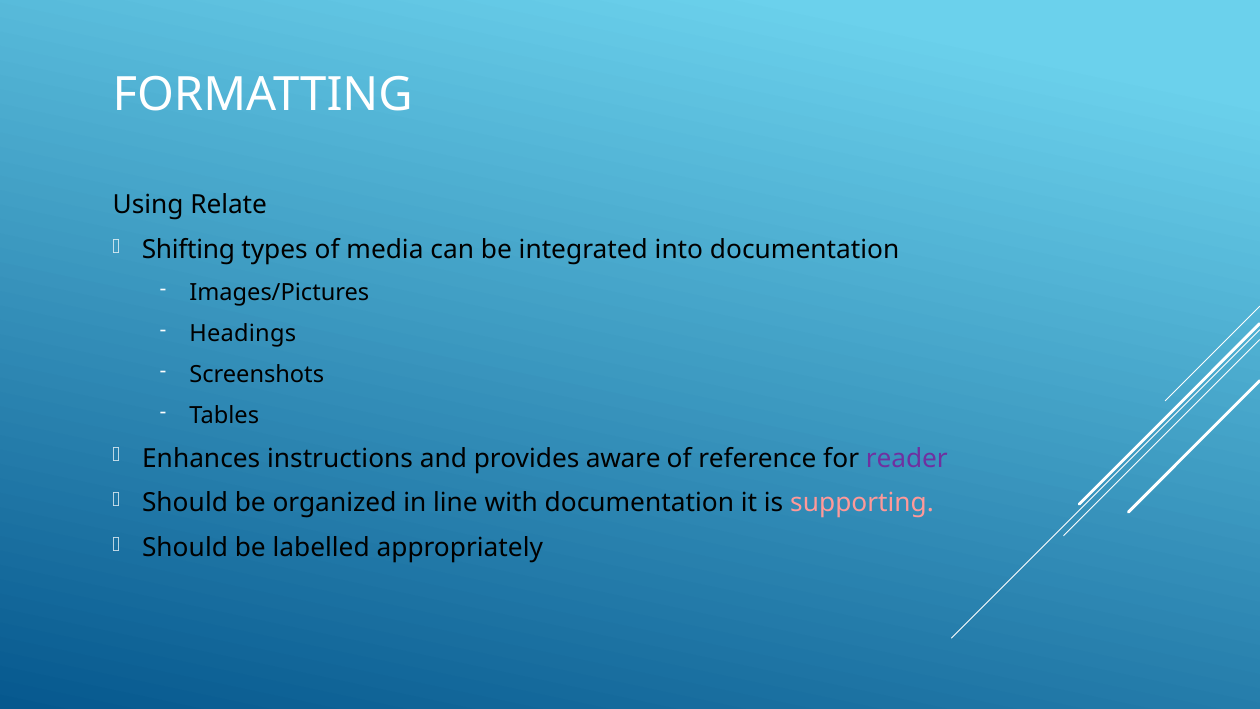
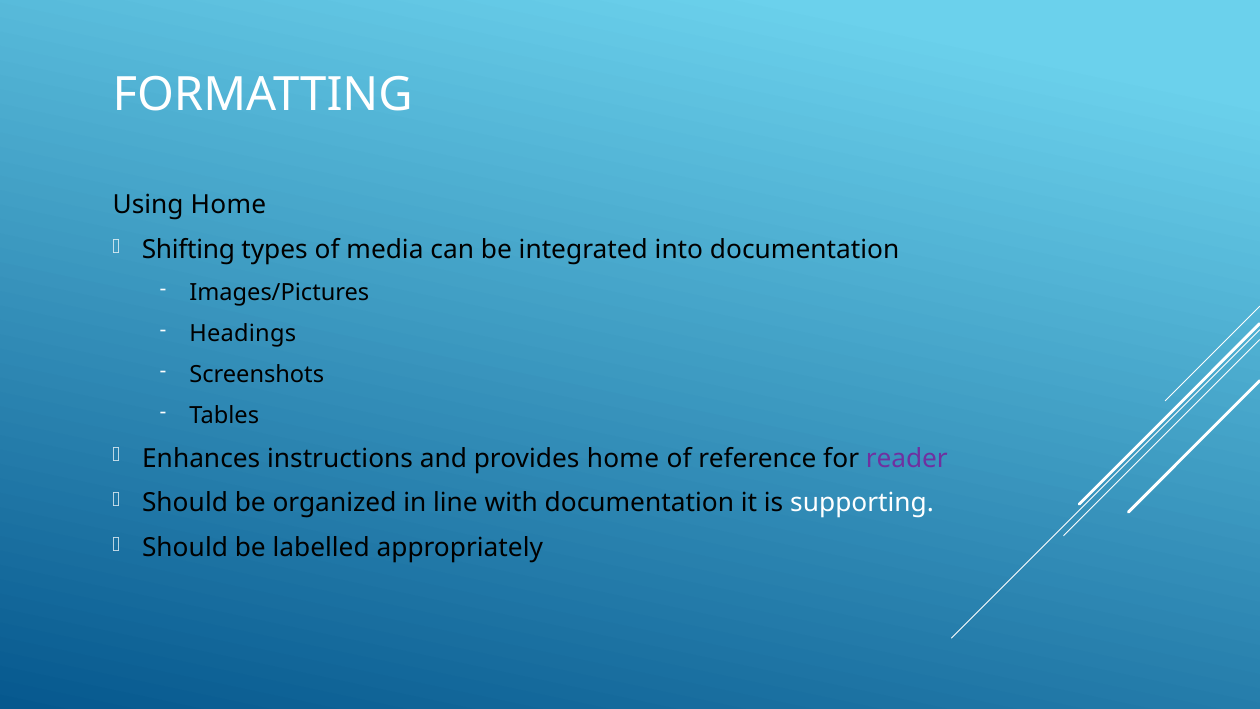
Using Relate: Relate -> Home
provides aware: aware -> home
supporting colour: pink -> white
